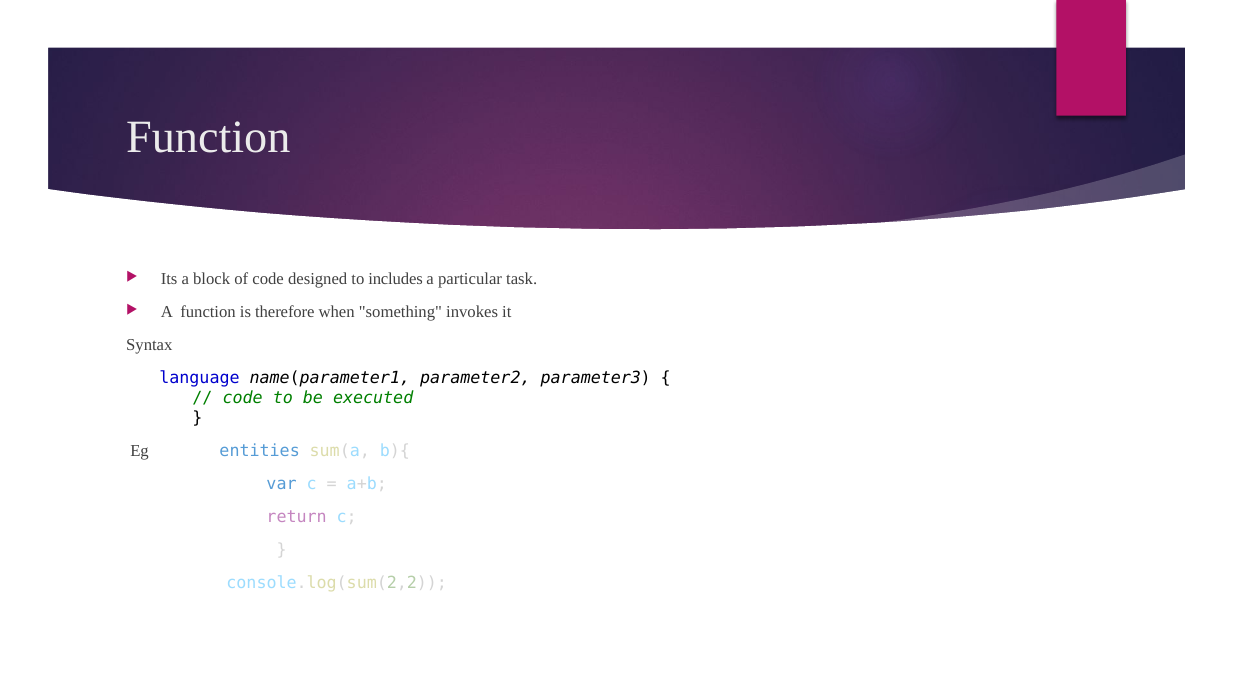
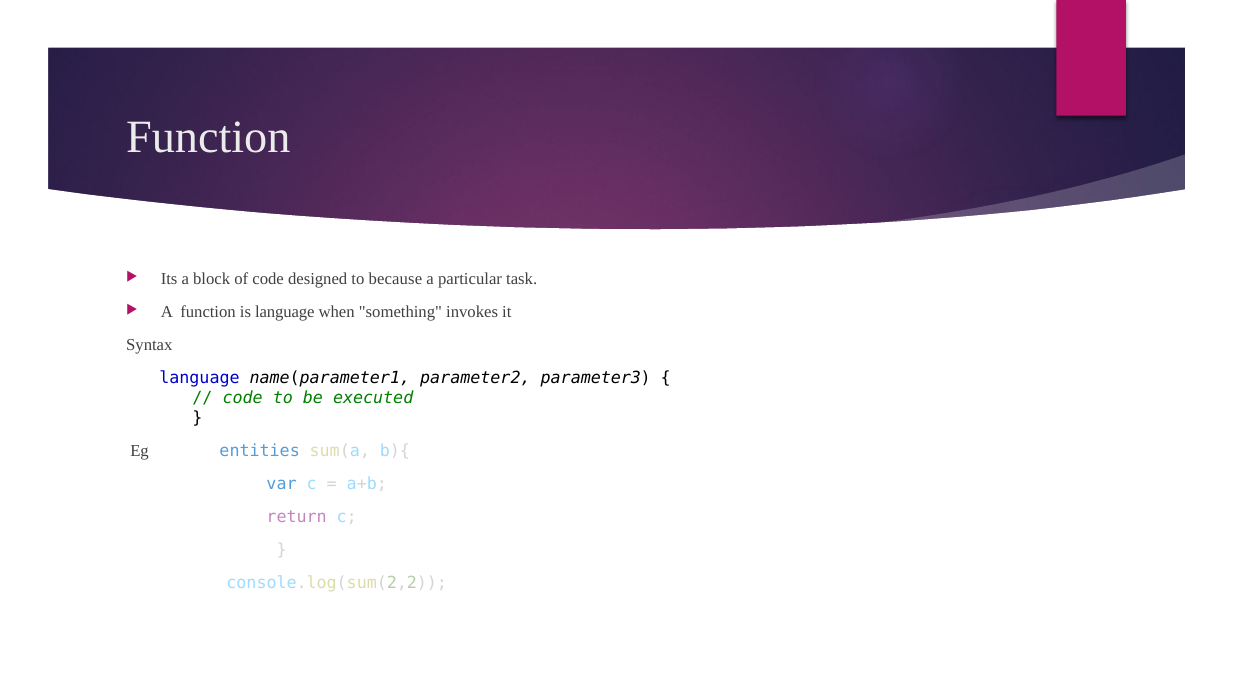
includes: includes -> because
is therefore: therefore -> language
